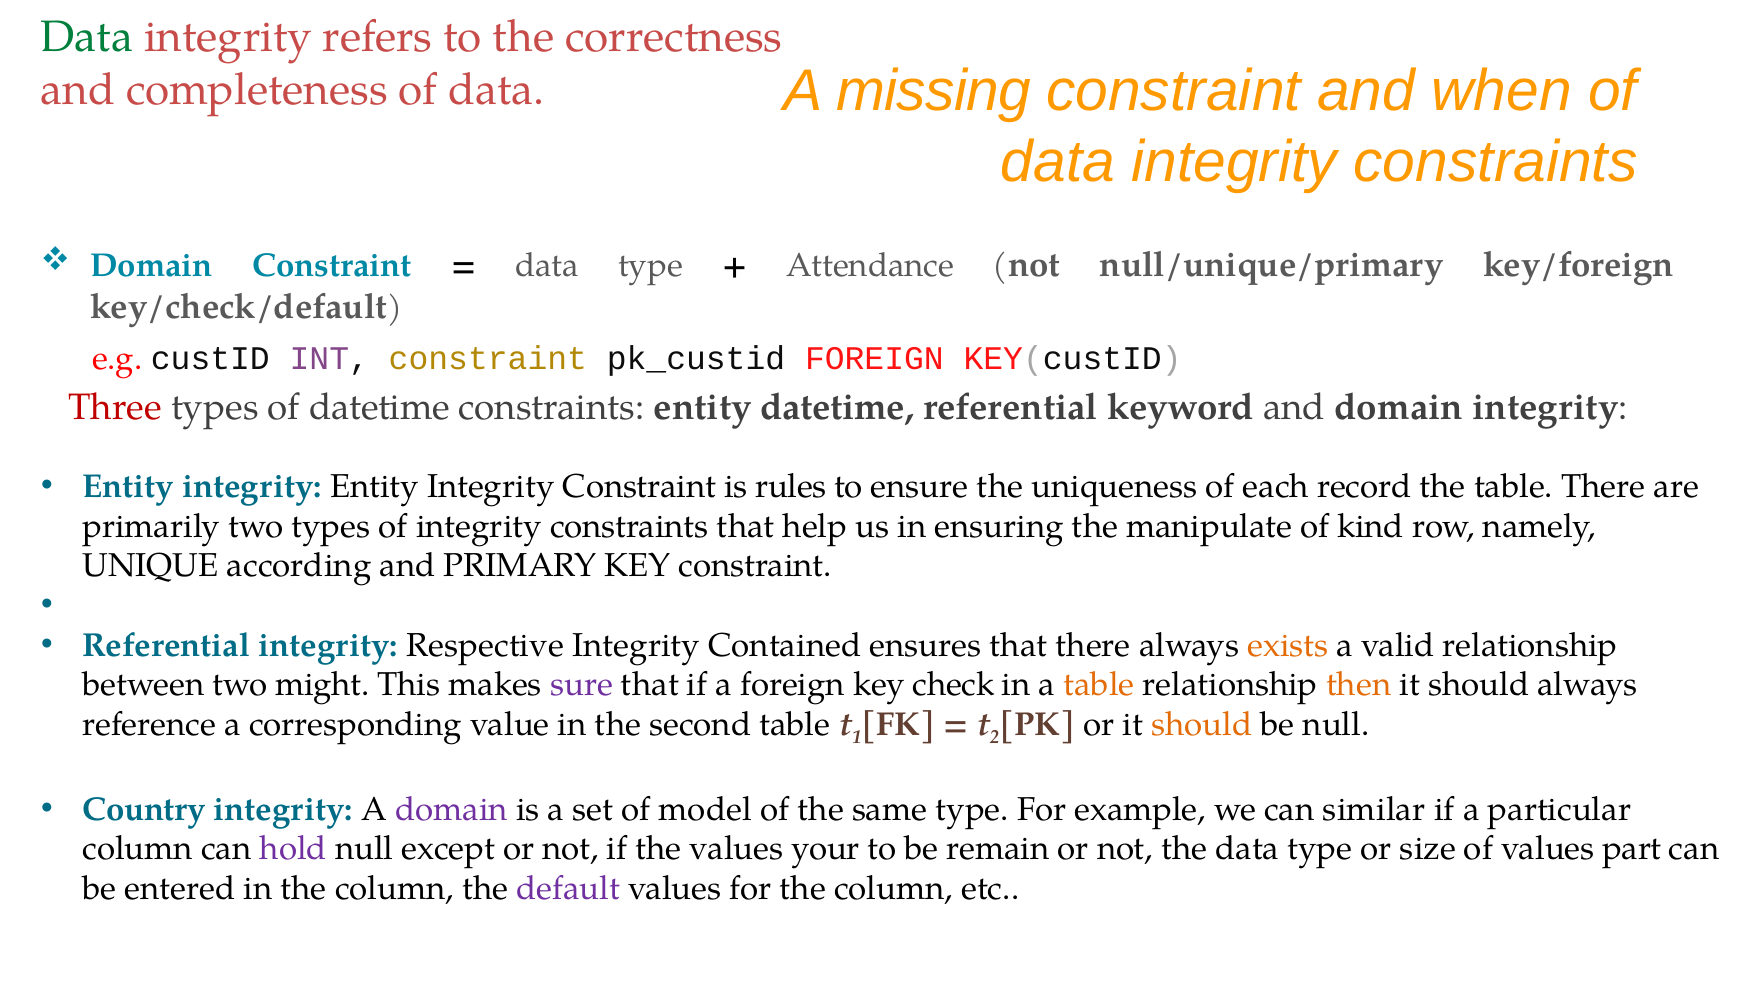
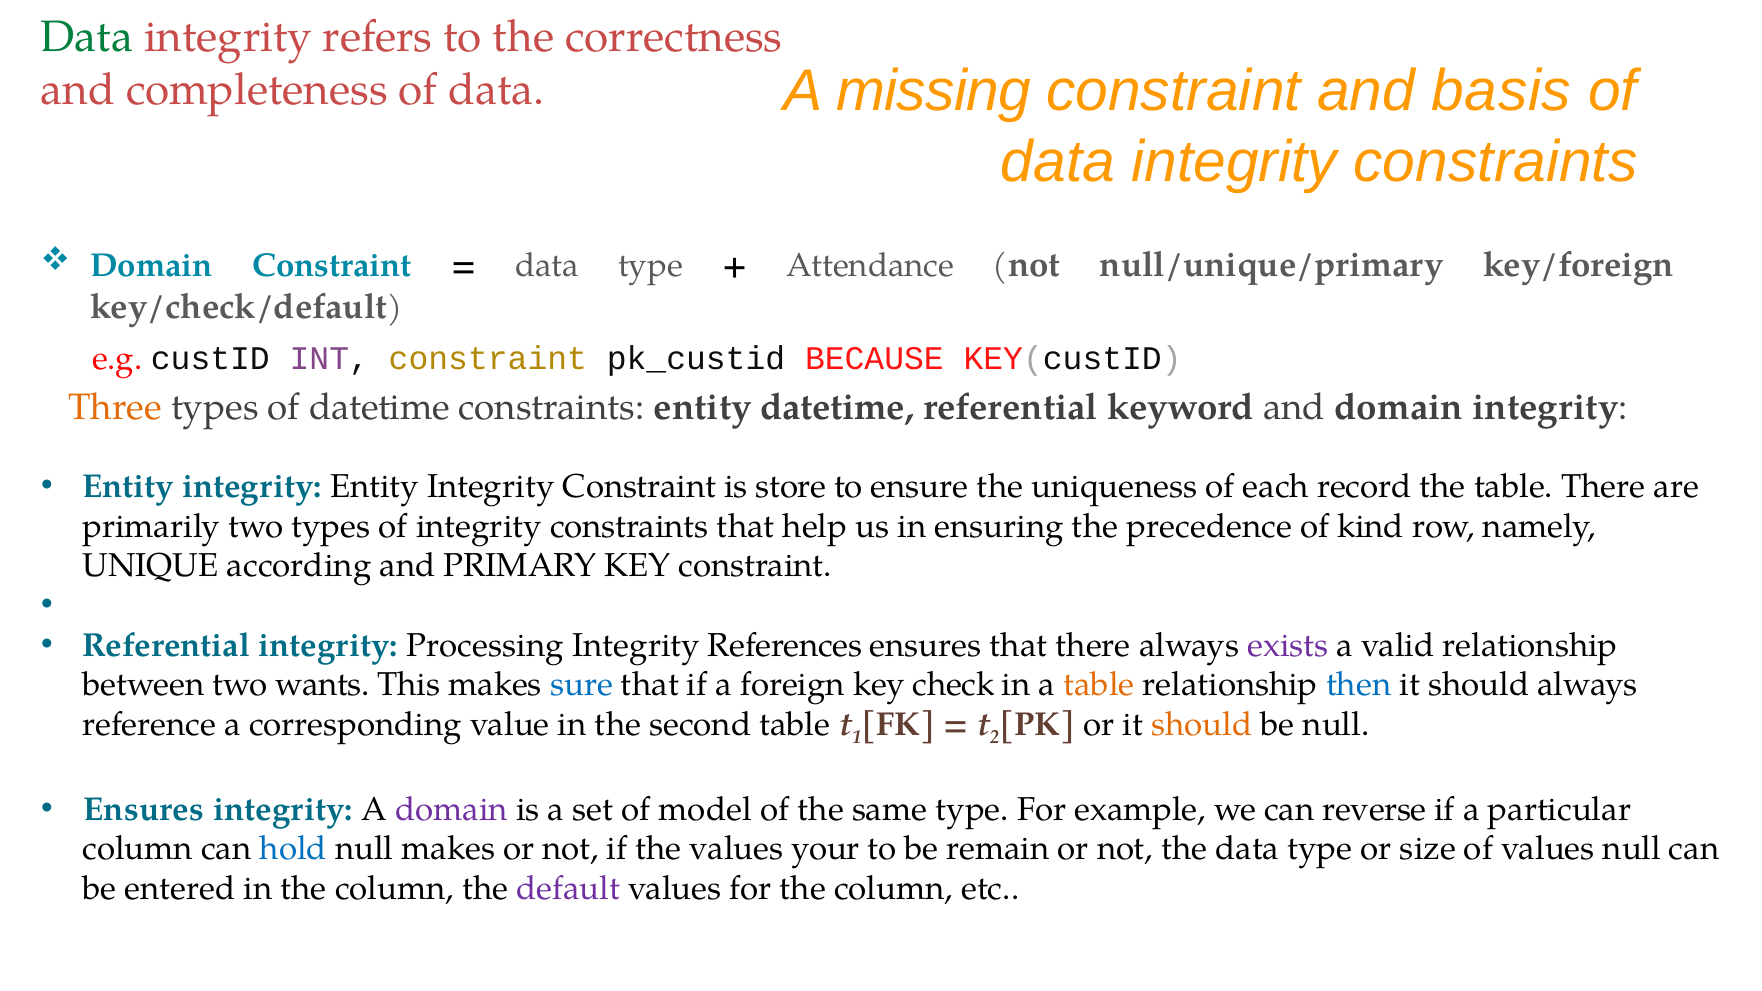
when: when -> basis
pk_custid FOREIGN: FOREIGN -> BECAUSE
Three colour: red -> orange
rules: rules -> store
manipulate: manipulate -> precedence
Respective: Respective -> Processing
Contained: Contained -> References
exists colour: orange -> purple
might: might -> wants
sure colour: purple -> blue
then colour: orange -> blue
Country at (144, 809): Country -> Ensures
similar: similar -> reverse
hold colour: purple -> blue
null except: except -> makes
values part: part -> null
